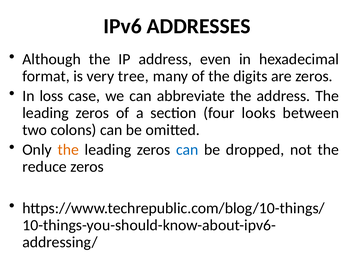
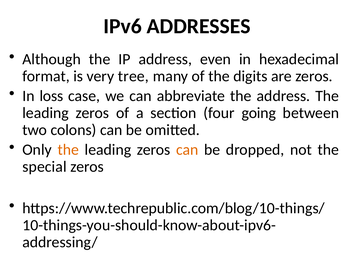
looks: looks -> going
can at (187, 150) colour: blue -> orange
reduce: reduce -> special
